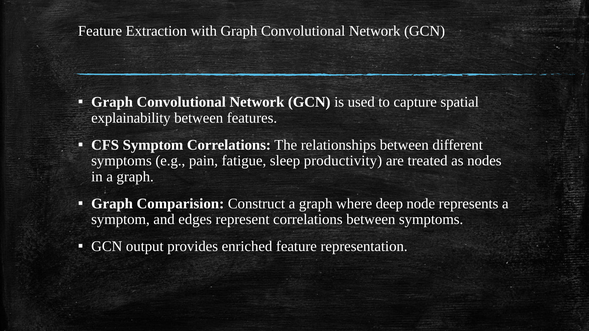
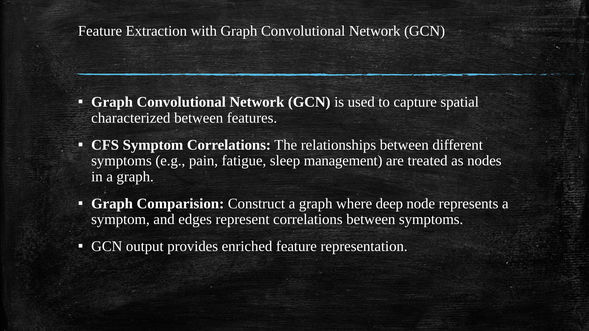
explainability: explainability -> characterized
productivity: productivity -> management
